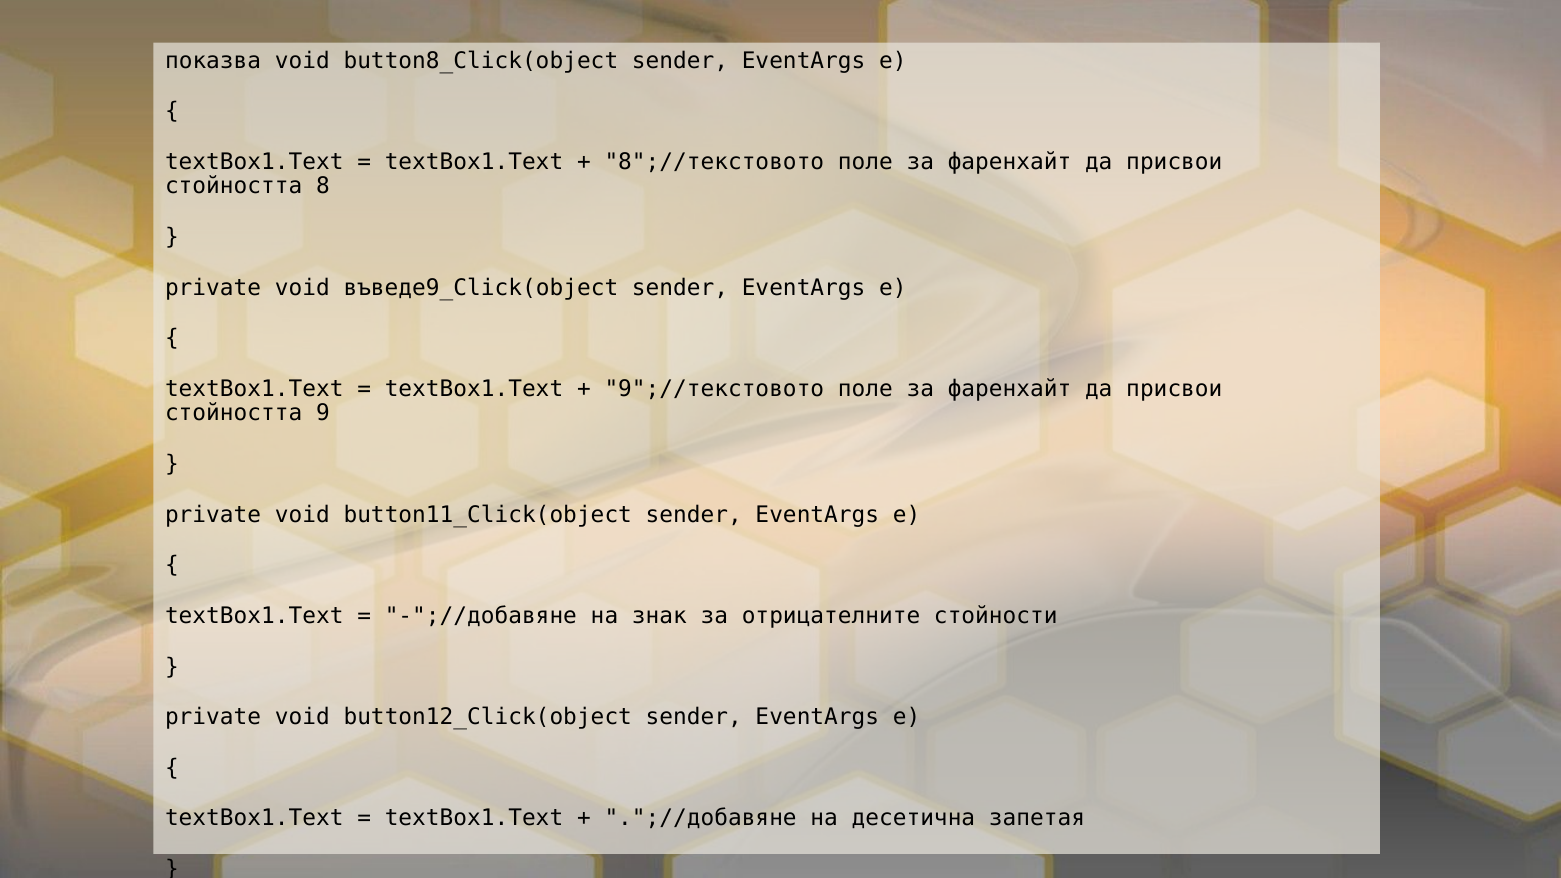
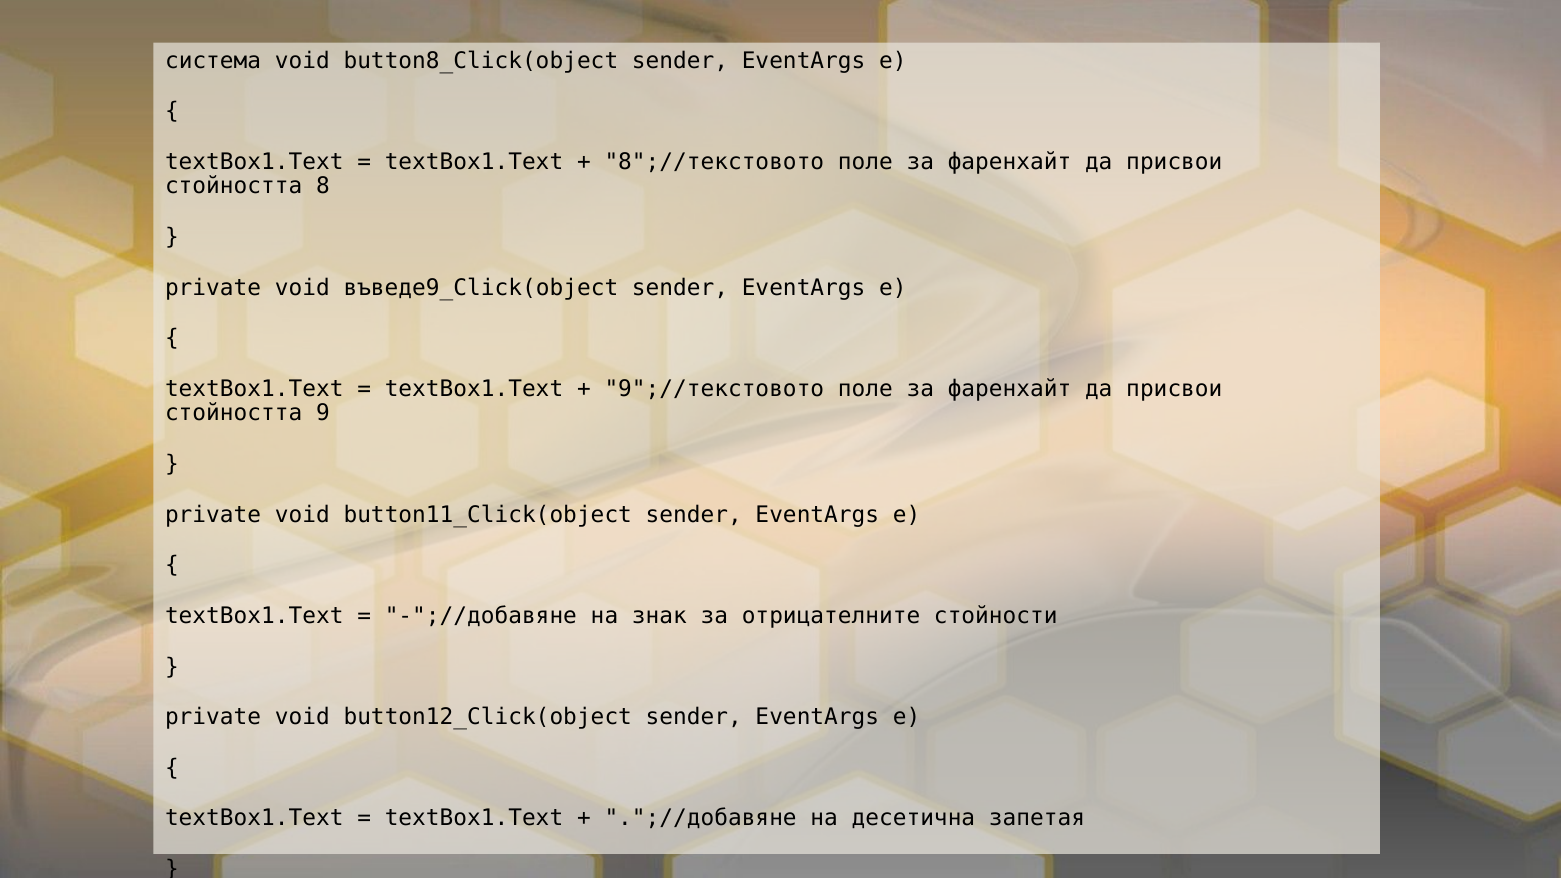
показва: показва -> система
